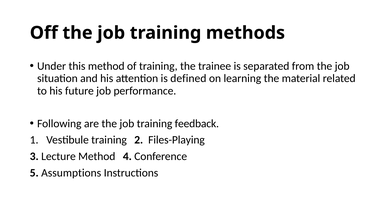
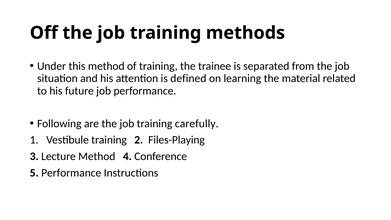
feedback: feedback -> carefully
5 Assumptions: Assumptions -> Performance
